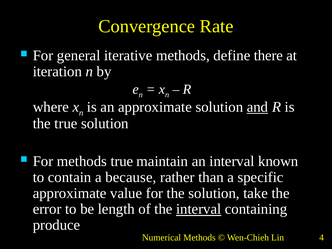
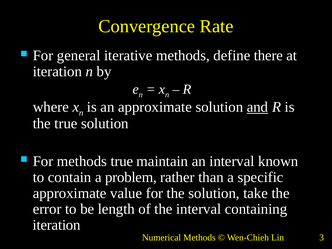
because: because -> problem
interval at (199, 209) underline: present -> none
produce at (57, 225): produce -> iteration
4: 4 -> 3
